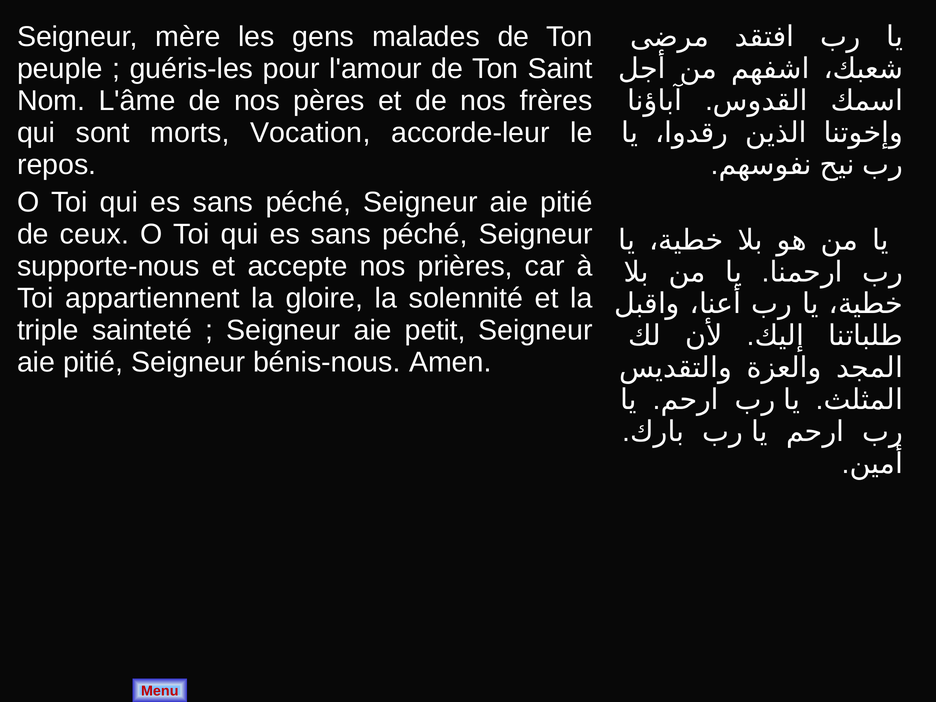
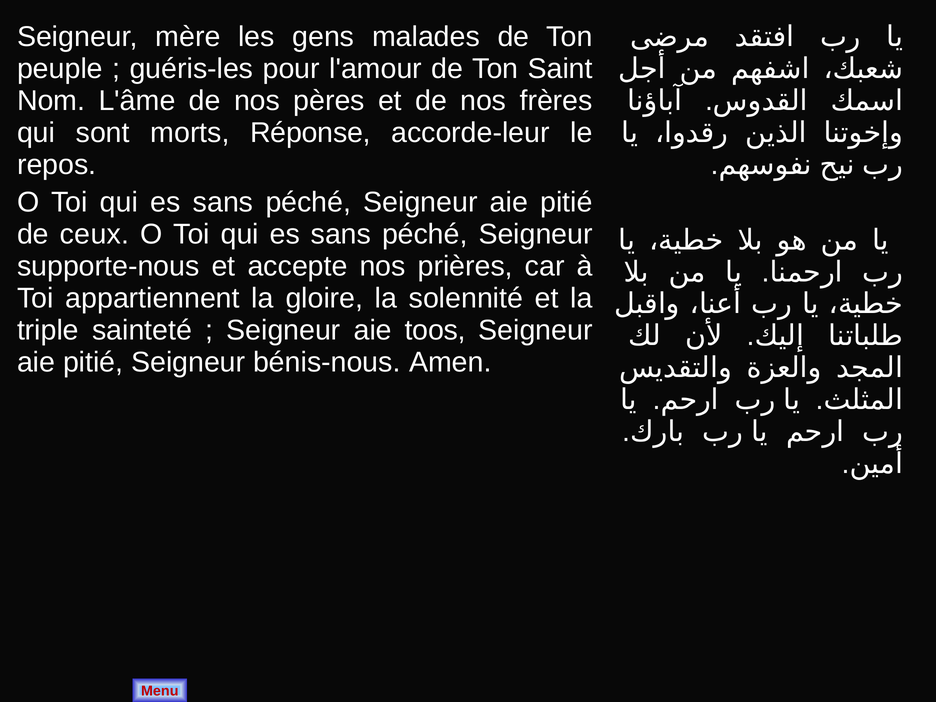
Vocation: Vocation -> Réponse
petit: petit -> toos
